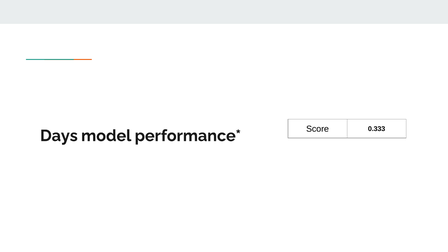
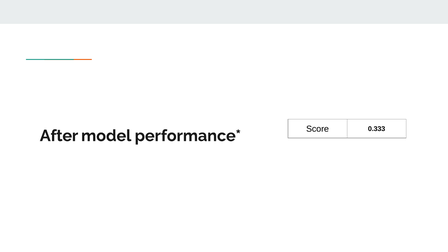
Days: Days -> After
